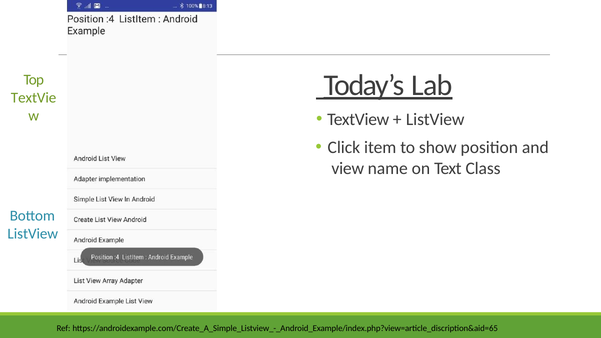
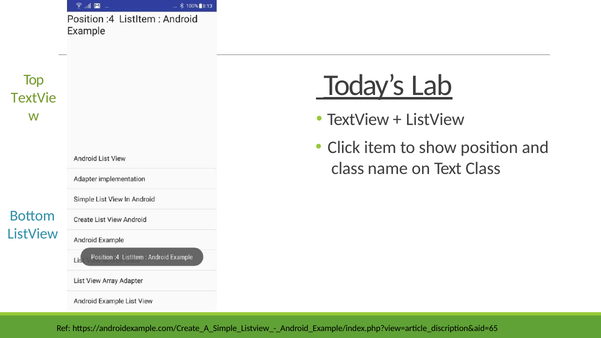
view at (348, 169): view -> class
